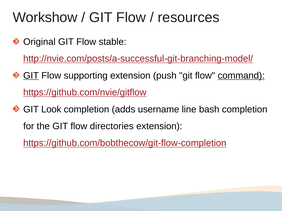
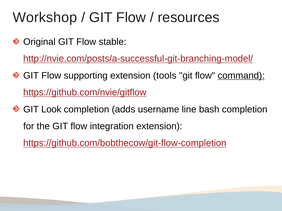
Workshow: Workshow -> Workshop
GIT at (31, 76) underline: present -> none
push: push -> tools
directories: directories -> integration
